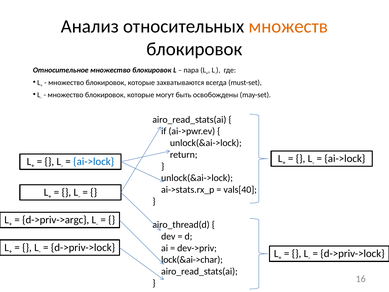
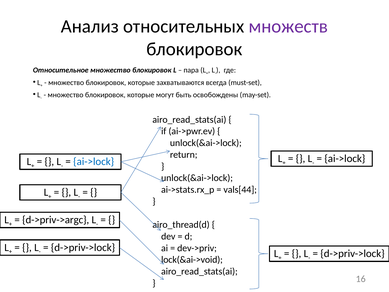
множеств colour: orange -> purple
vals[40: vals[40 -> vals[44
lock(&ai->char: lock(&ai->char -> lock(&ai->void
